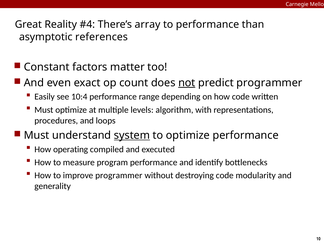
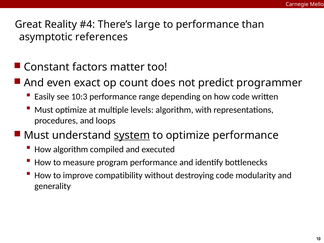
array: array -> large
not underline: present -> none
10:4: 10:4 -> 10:3
How operating: operating -> algorithm
improve programmer: programmer -> compatibility
